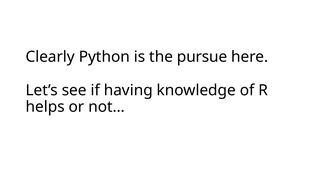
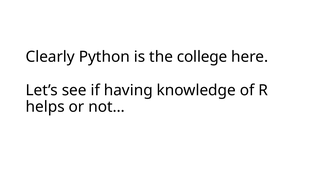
pursue: pursue -> college
